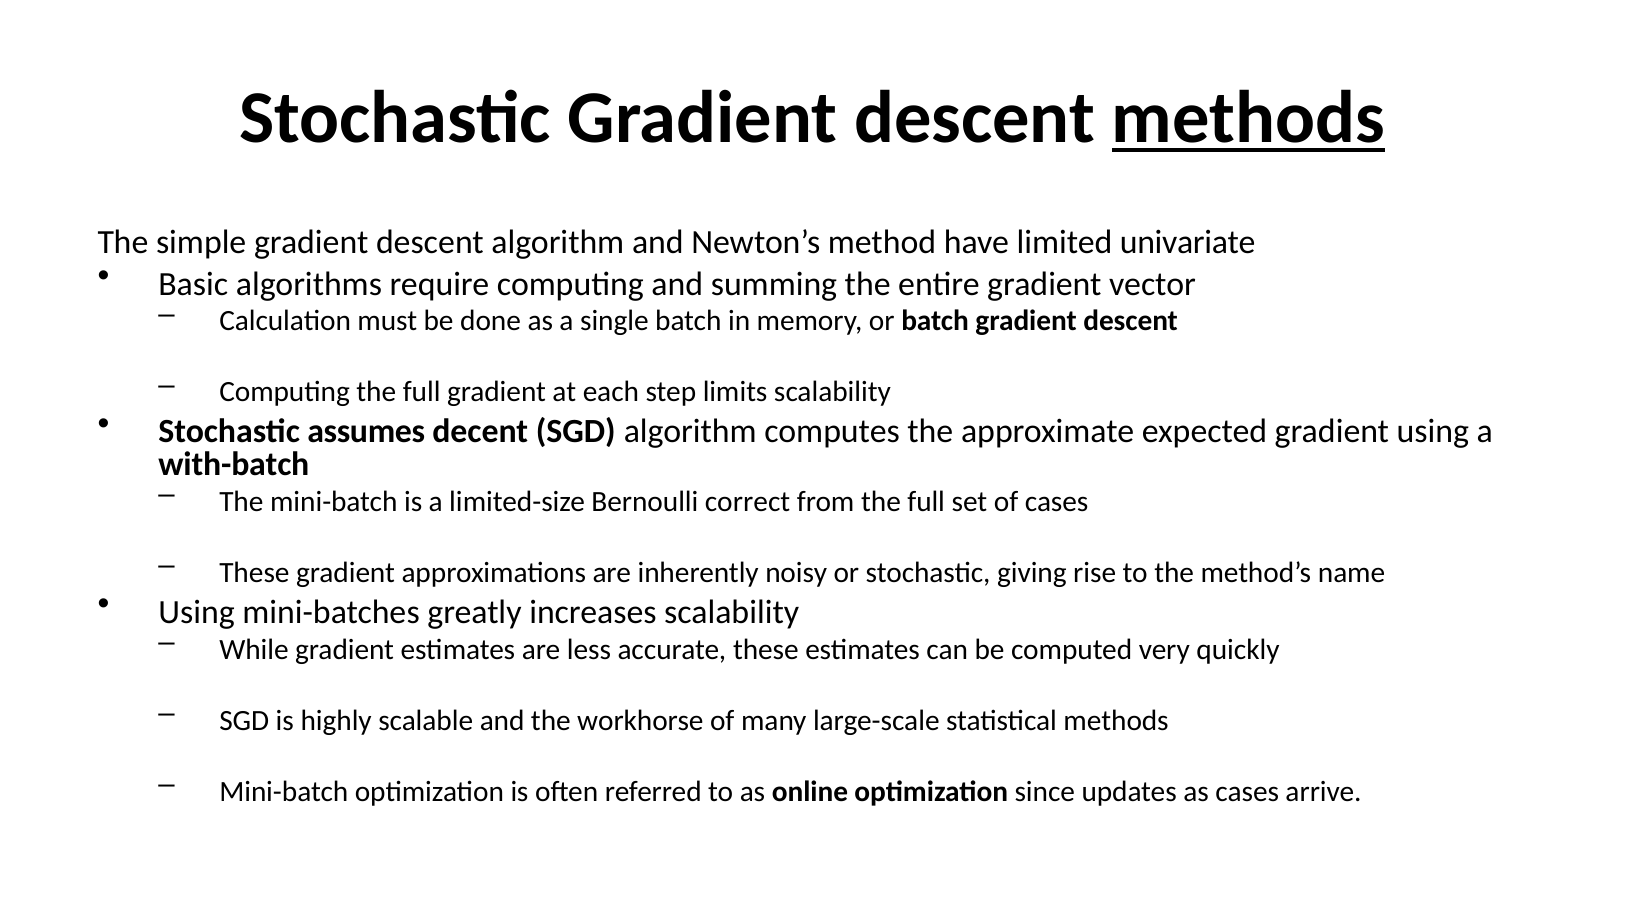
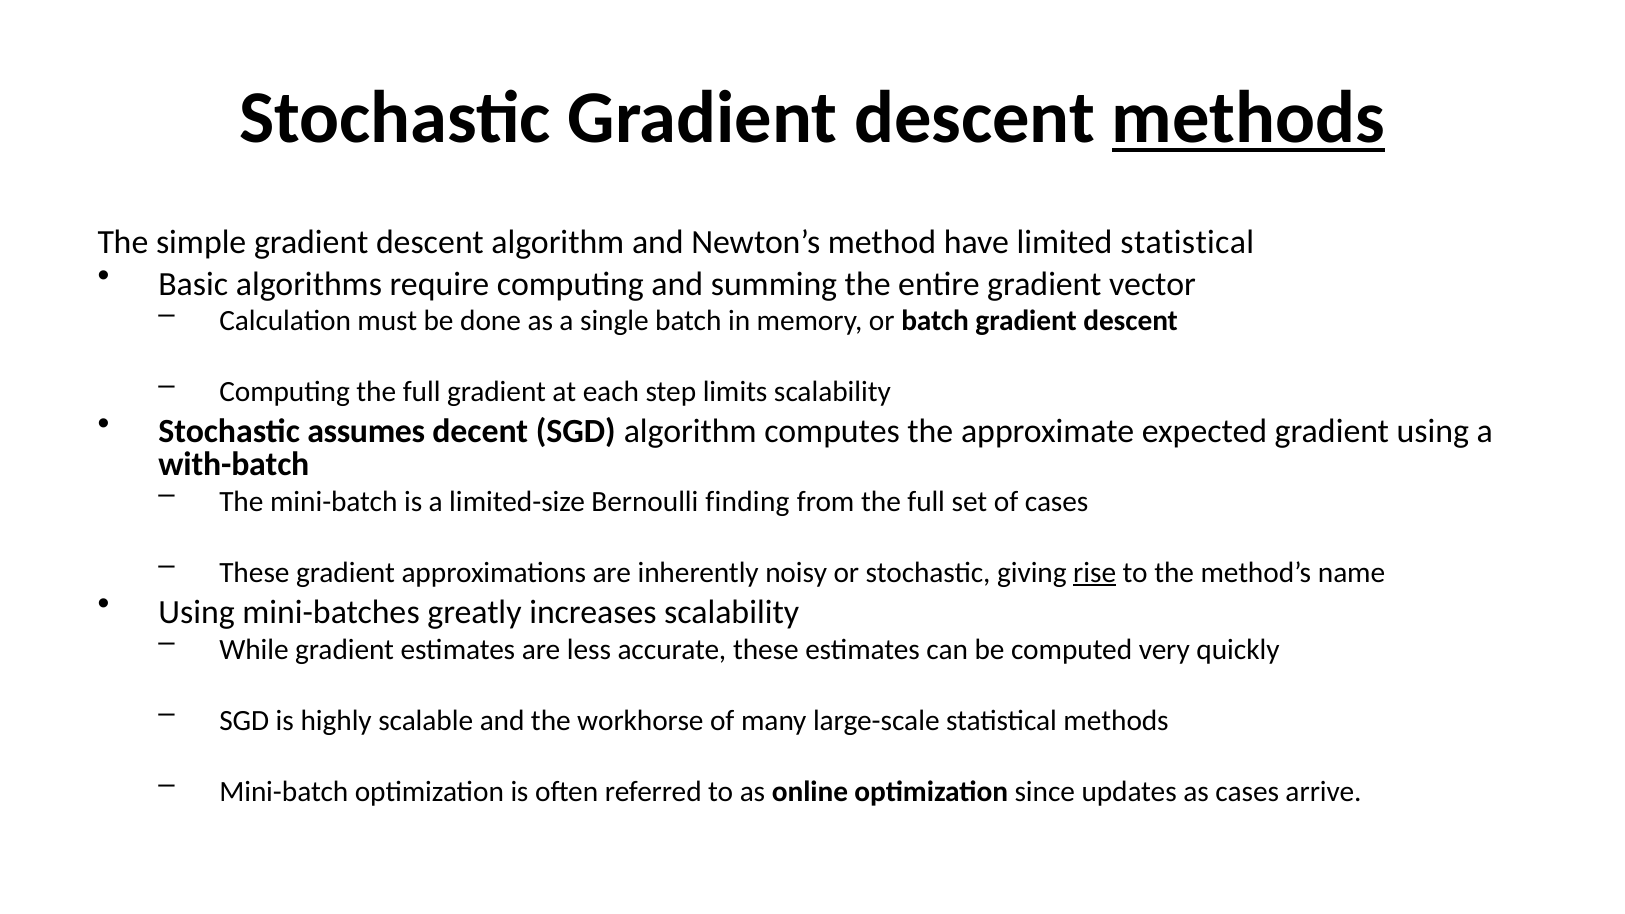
limited univariate: univariate -> statistical
correct: correct -> finding
rise underline: none -> present
